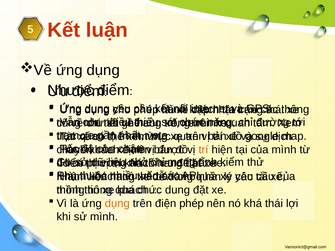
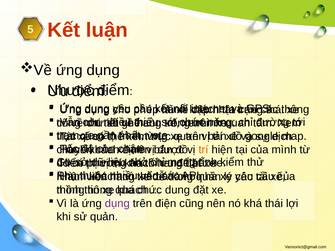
dụng at (117, 204) colour: orange -> purple
điện phép: phép -> cũng
sử mình: mình -> quản
